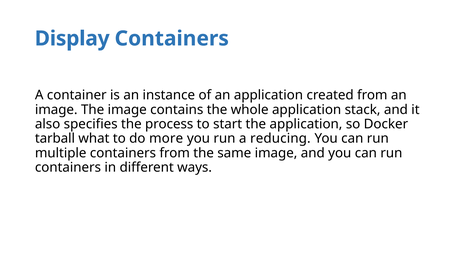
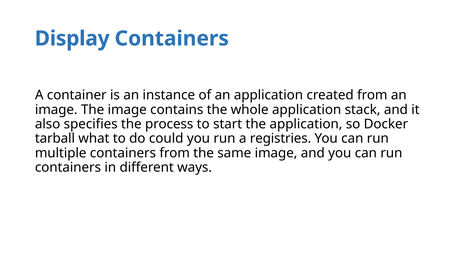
more: more -> could
reducing: reducing -> registries
